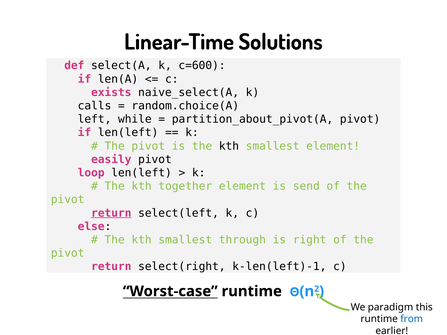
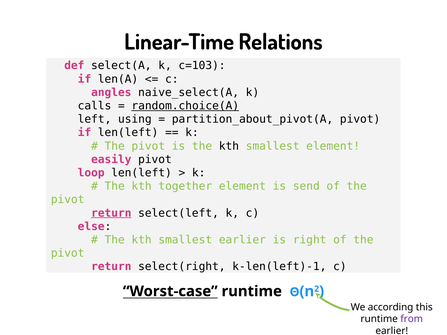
Solutions: Solutions -> Relations
c=600: c=600 -> c=103
exists: exists -> angles
random.choice(A underline: none -> present
while: while -> using
smallest through: through -> earlier
paradigm: paradigm -> according
from colour: blue -> purple
